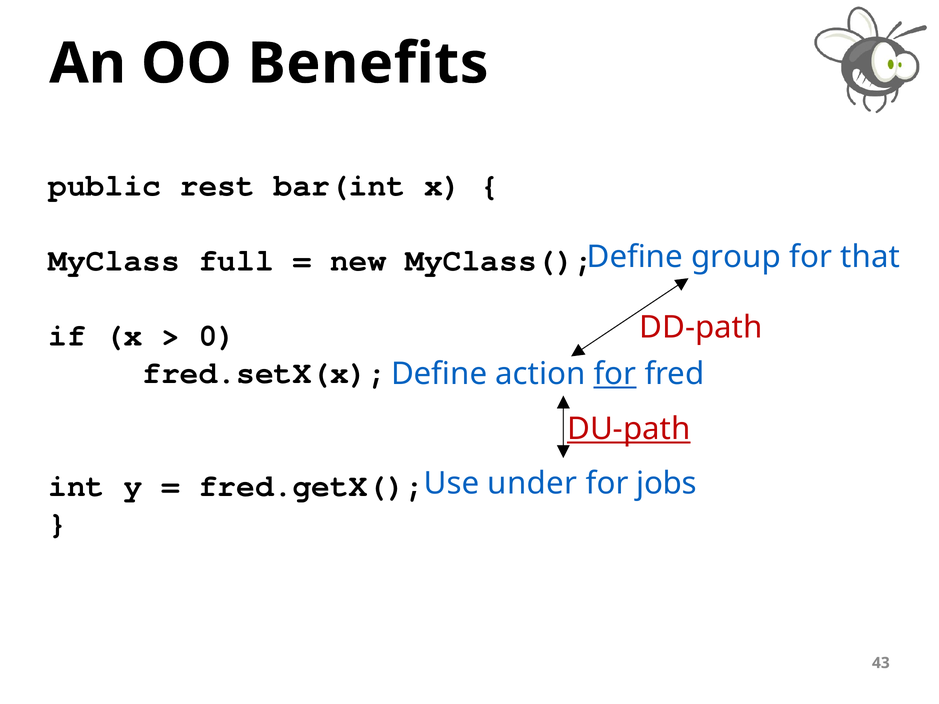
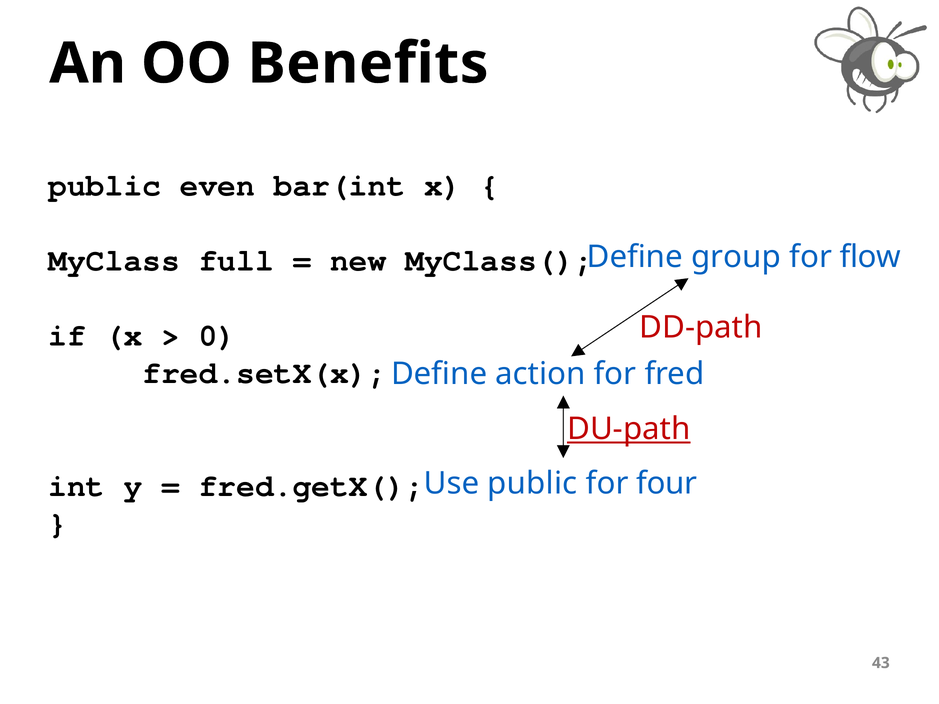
rest: rest -> even
that: that -> flow
for at (615, 374) underline: present -> none
Use under: under -> public
jobs: jobs -> four
